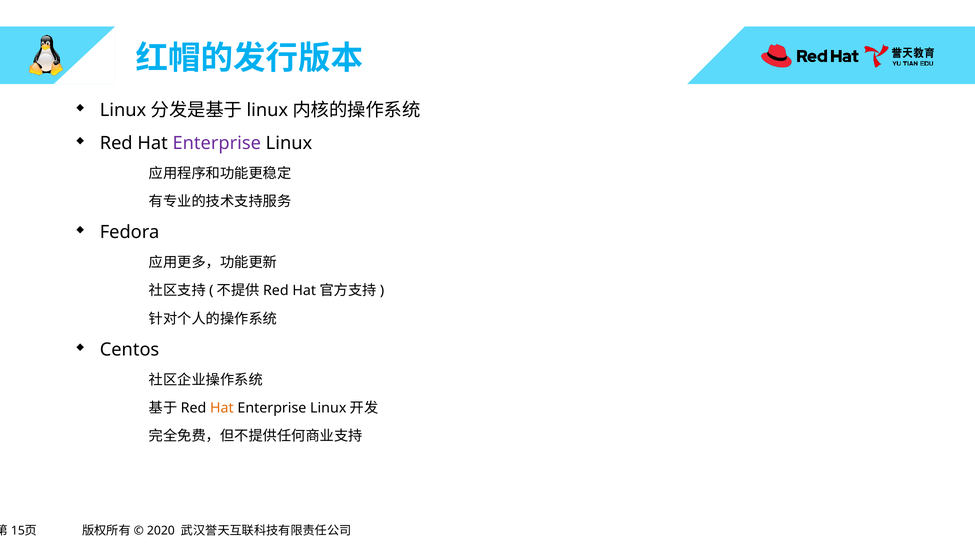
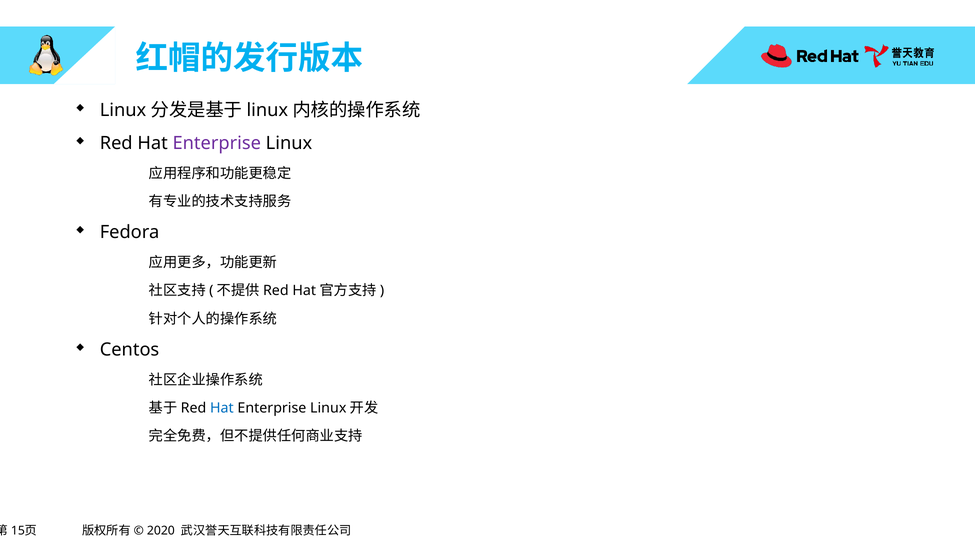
Hat at (222, 408) colour: orange -> blue
